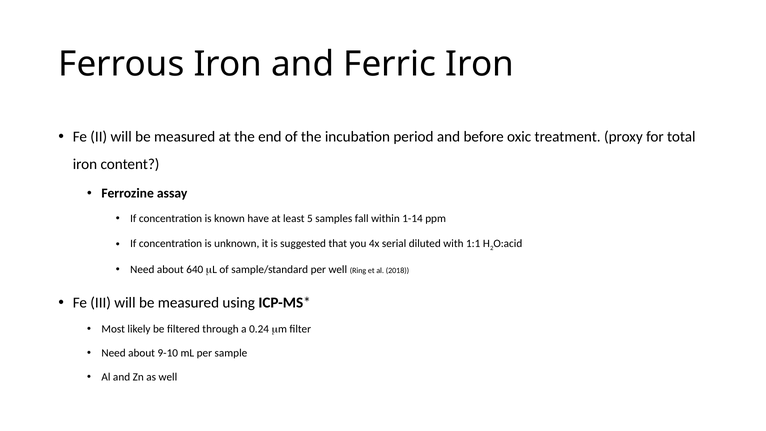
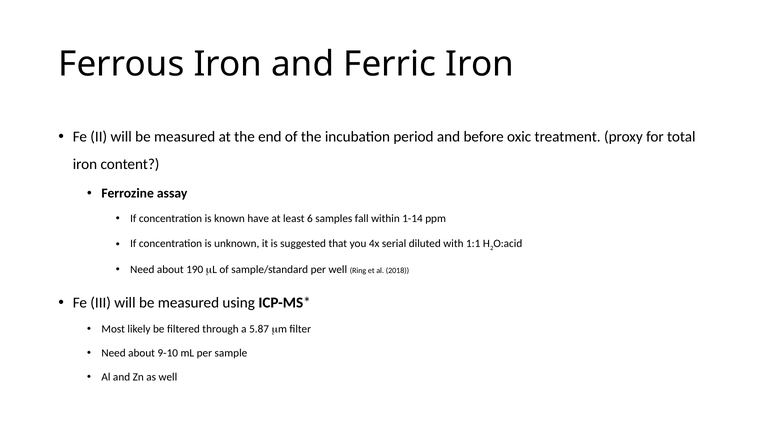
5: 5 -> 6
640: 640 -> 190
0.24: 0.24 -> 5.87
